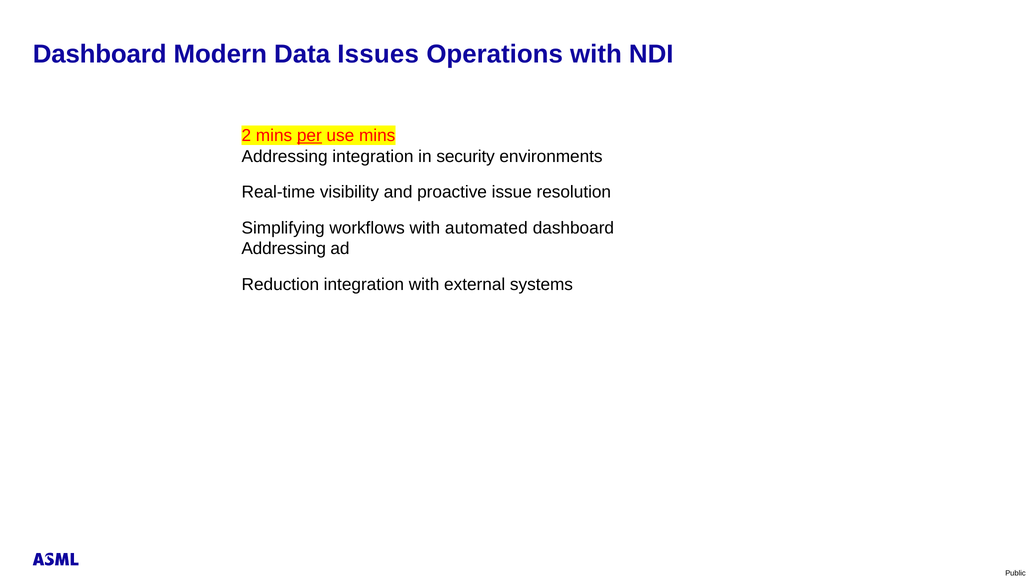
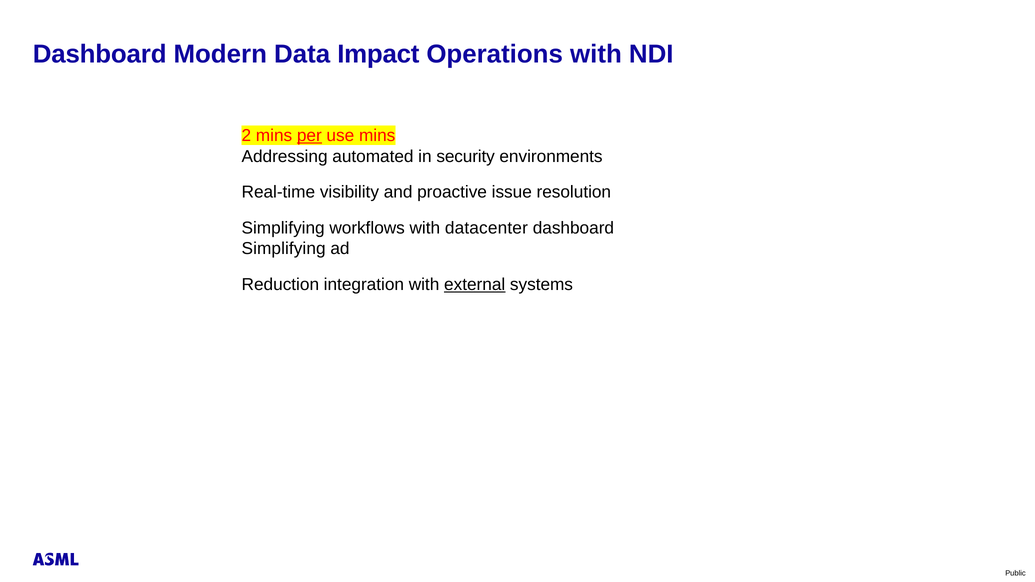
Issues: Issues -> Impact
Addressing integration: integration -> automated
automated: automated -> datacenter
Addressing at (284, 249): Addressing -> Simplifying
external underline: none -> present
